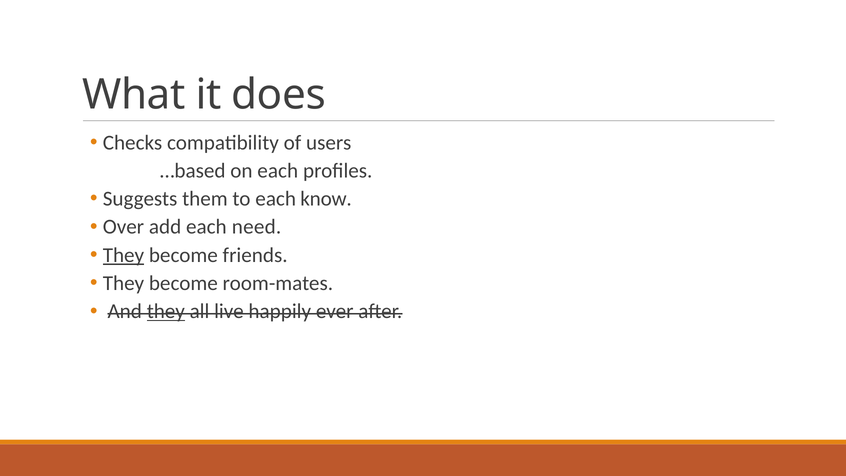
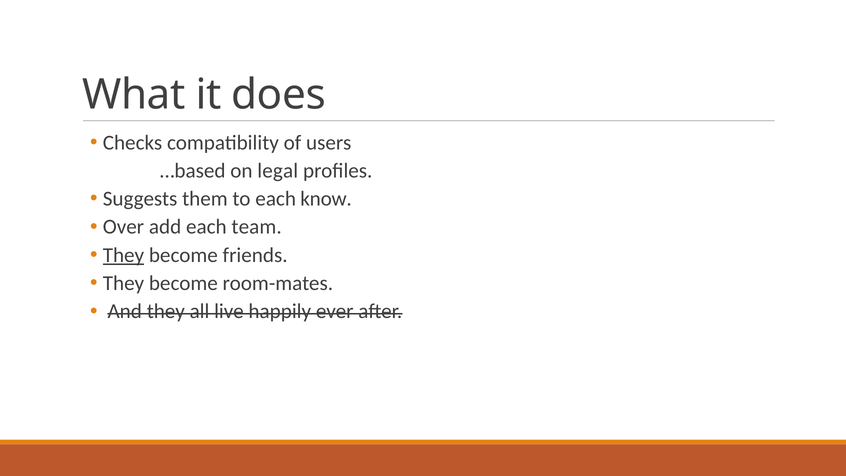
on each: each -> legal
need: need -> team
they at (166, 311) underline: present -> none
